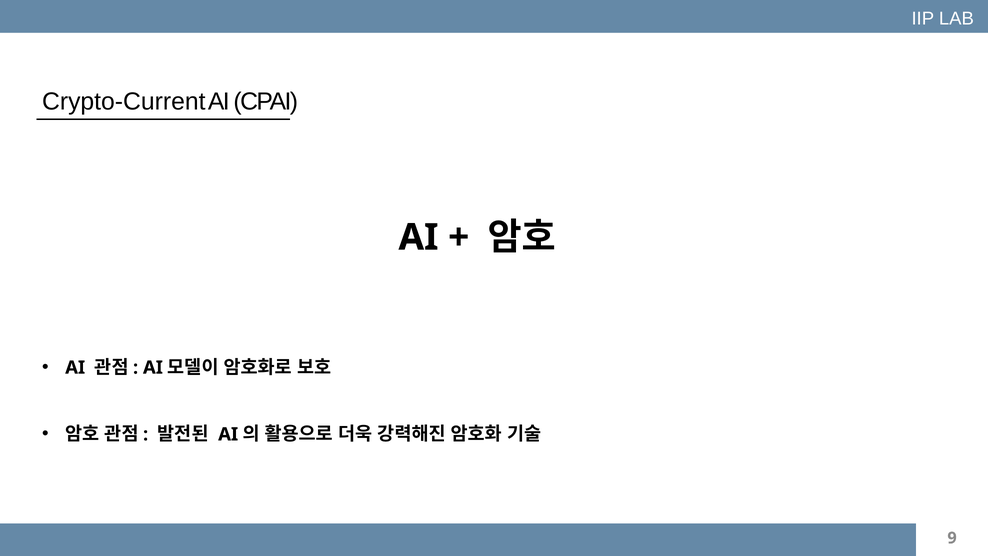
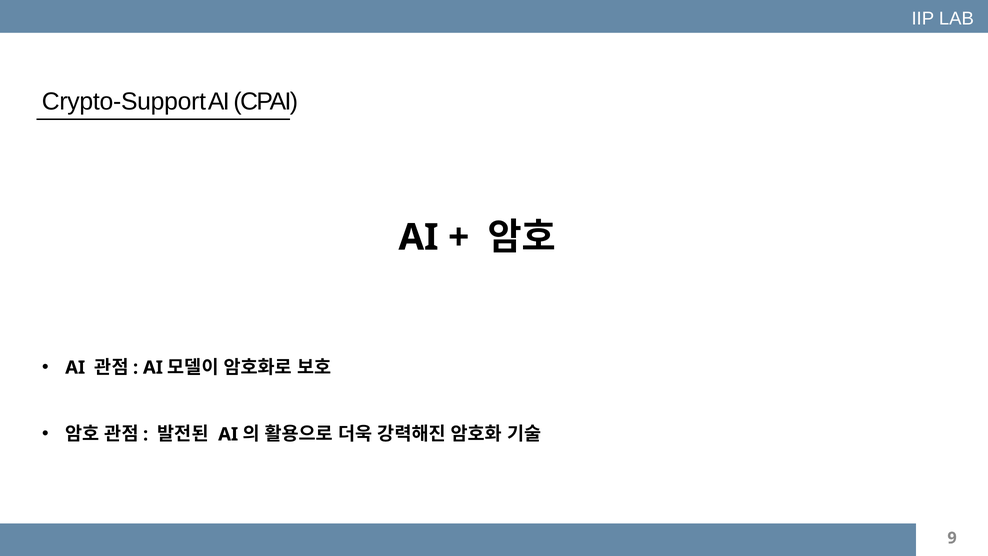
Crypto-Current: Crypto-Current -> Crypto-Support
